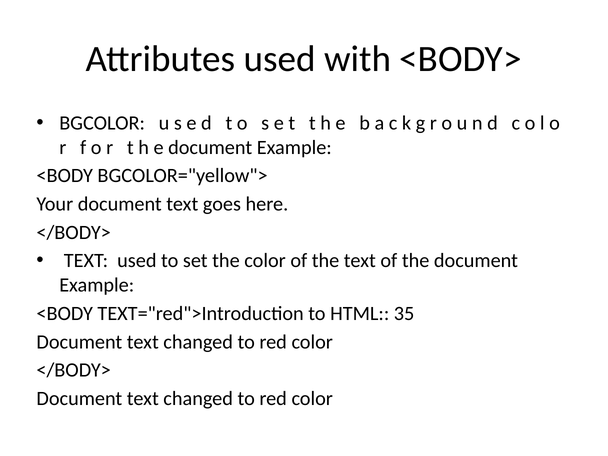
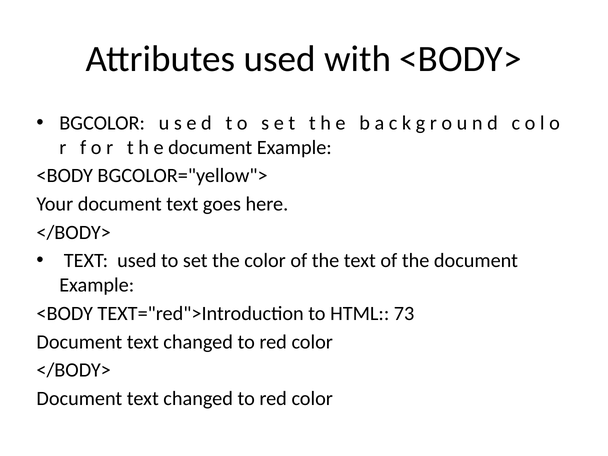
35: 35 -> 73
